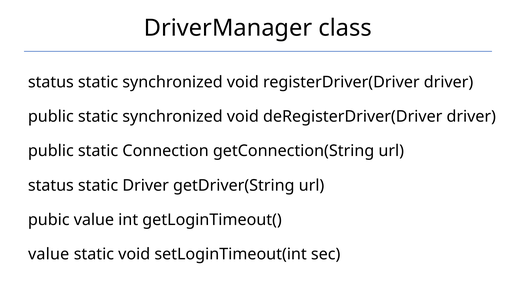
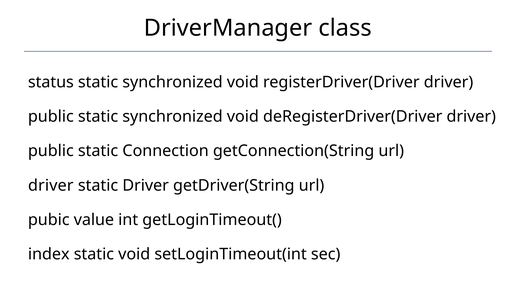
status at (51, 186): status -> driver
value at (49, 254): value -> index
